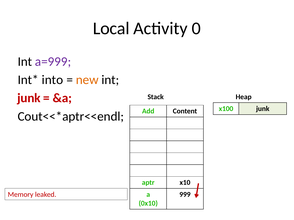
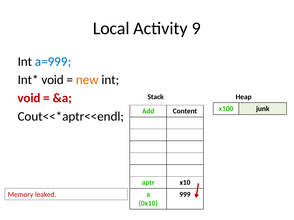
0: 0 -> 9
a=999 colour: purple -> blue
into at (52, 80): into -> void
junk at (29, 98): junk -> void
